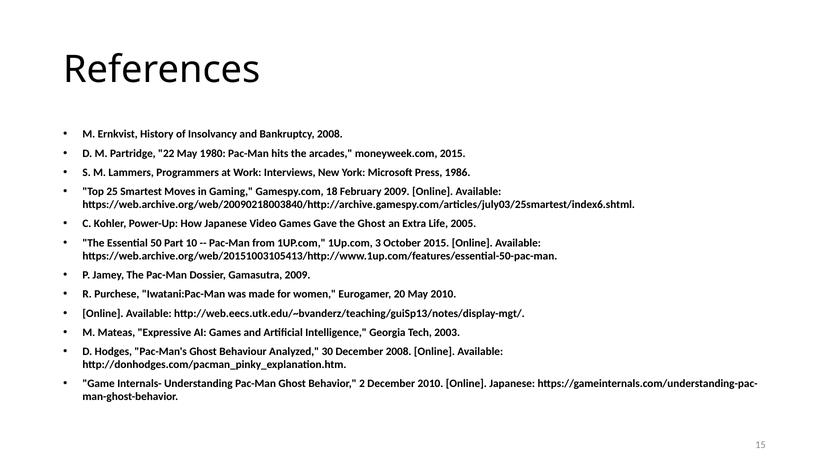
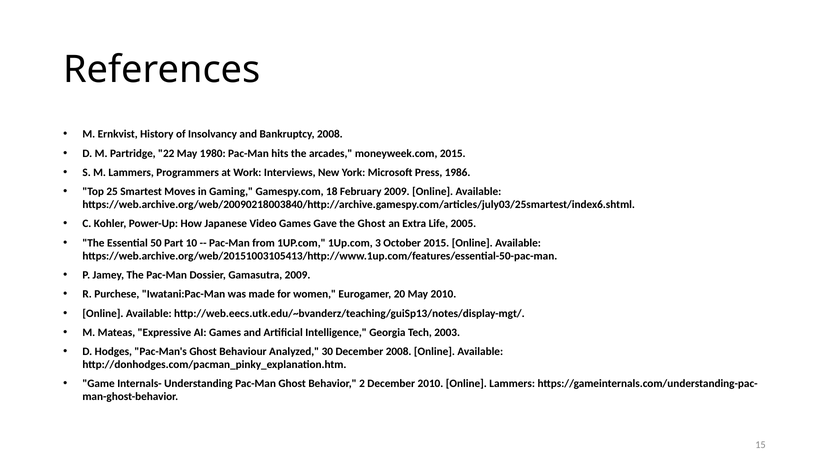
Online Japanese: Japanese -> Lammers
